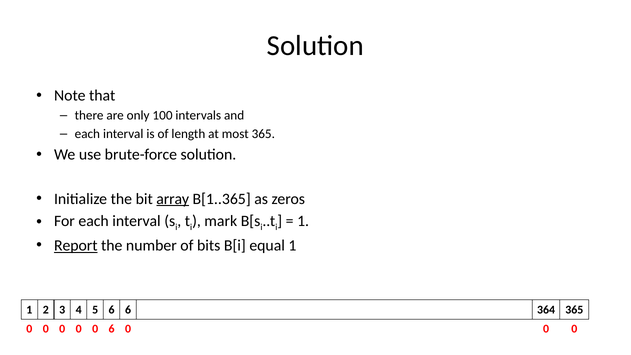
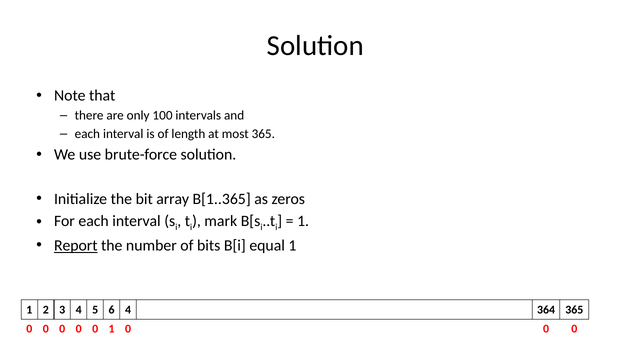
array underline: present -> none
6 6: 6 -> 4
0 6: 6 -> 1
